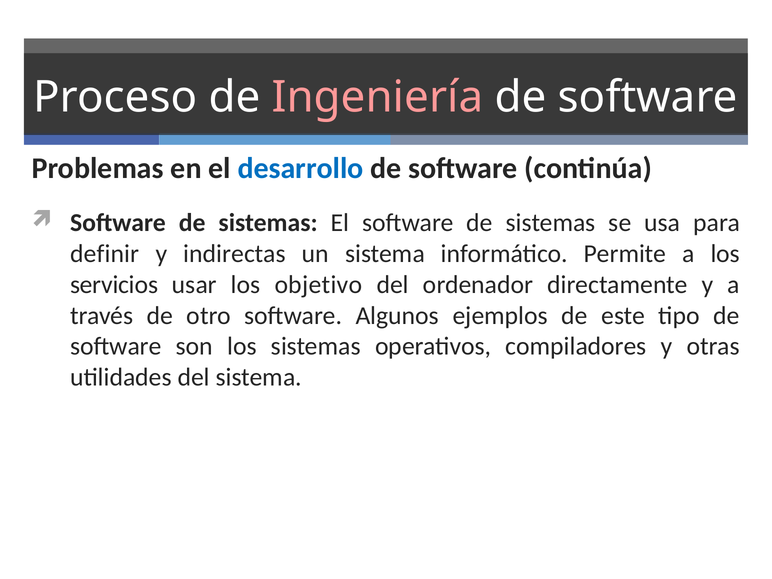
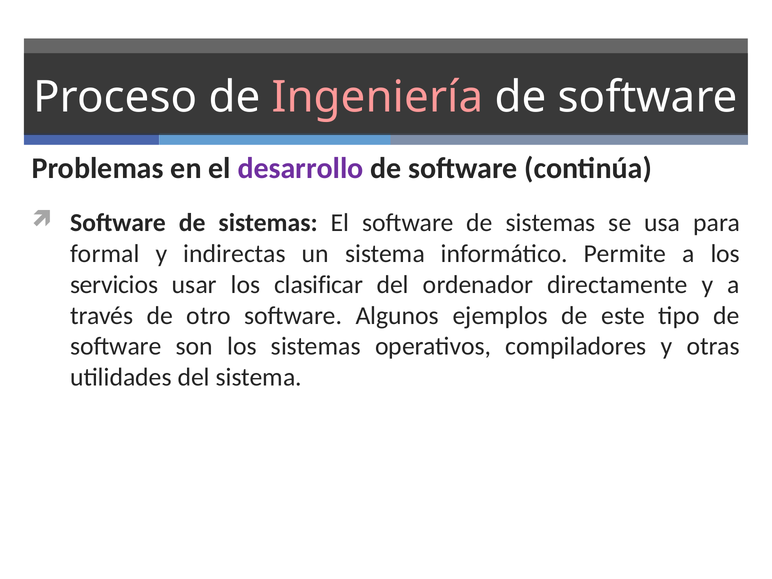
desarrollo colour: blue -> purple
definir: definir -> formal
objetivo: objetivo -> clasificar
